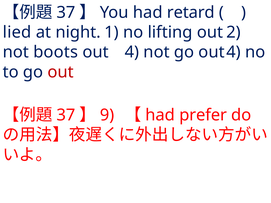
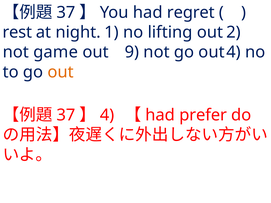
retard: retard -> regret
lied: lied -> rest
boots: boots -> game
4: 4 -> 9
out at (61, 72) colour: red -> orange
9: 9 -> 4
